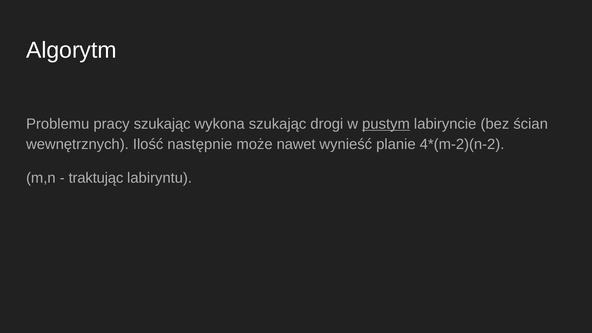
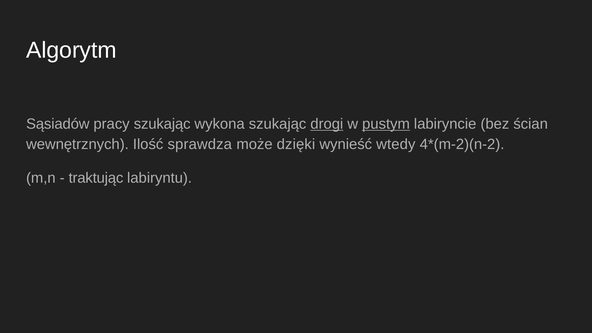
Problemu: Problemu -> Sąsiadów
drogi underline: none -> present
następnie: następnie -> sprawdza
nawet: nawet -> dzięki
planie: planie -> wtedy
